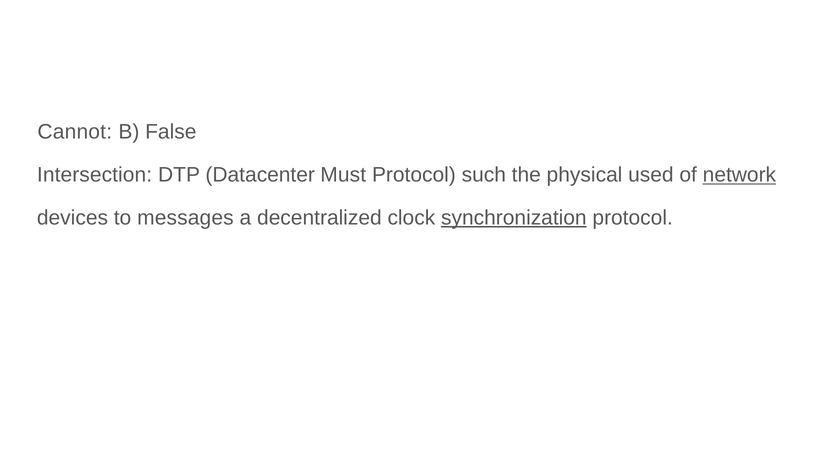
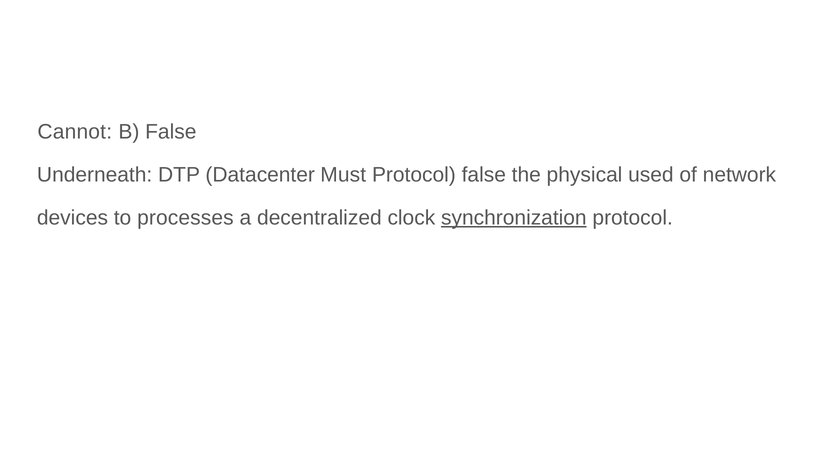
Intersection: Intersection -> Underneath
Protocol such: such -> false
network underline: present -> none
messages: messages -> processes
